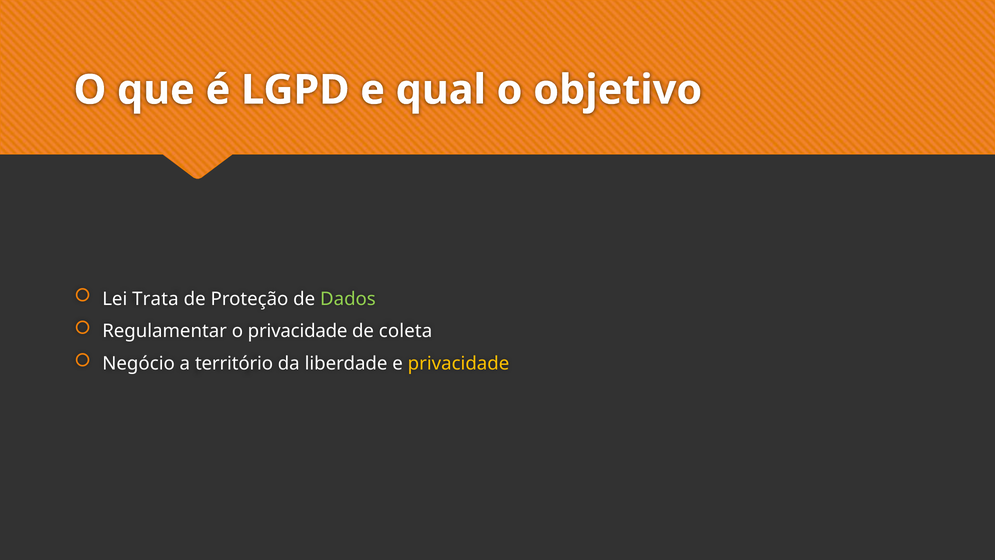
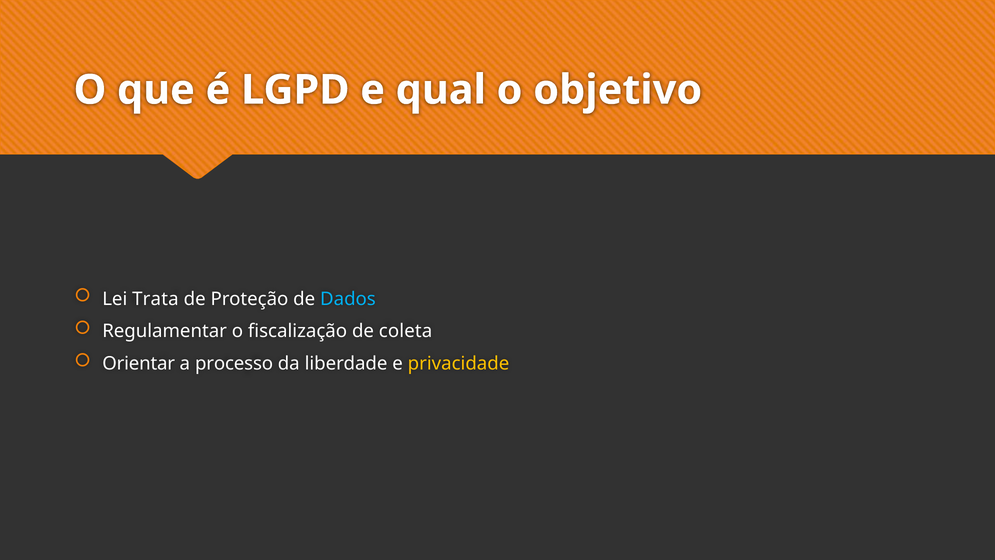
Dados colour: light green -> light blue
o privacidade: privacidade -> fiscalização
Negócio: Negócio -> Orientar
território: território -> processo
